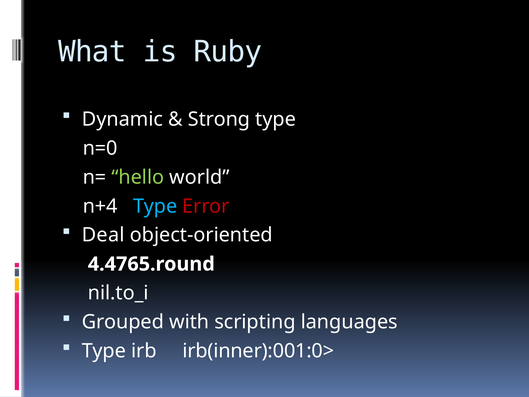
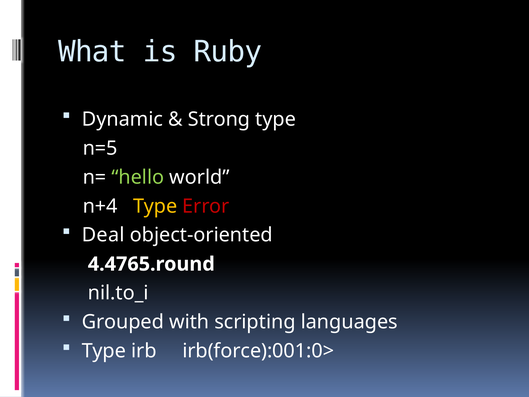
n=0: n=0 -> n=5
Type at (155, 206) colour: light blue -> yellow
irb(inner):001:0>: irb(inner):001:0> -> irb(force):001:0>
